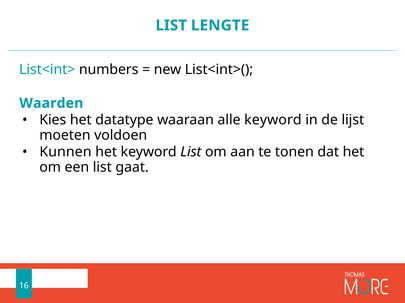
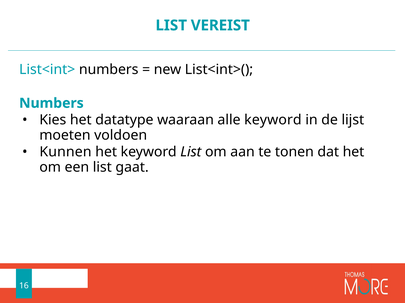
LENGTE: LENGTE -> VEREIST
Waarden at (51, 103): Waarden -> Numbers
